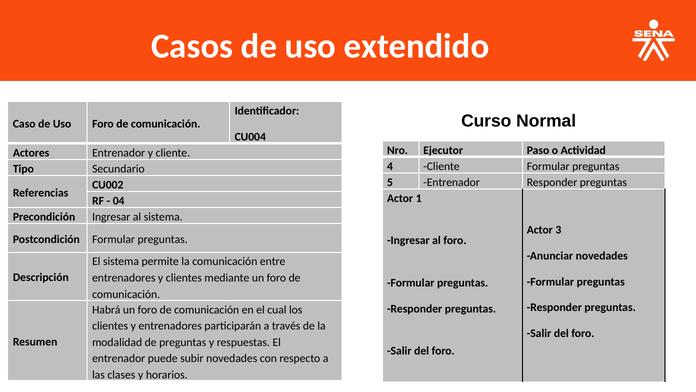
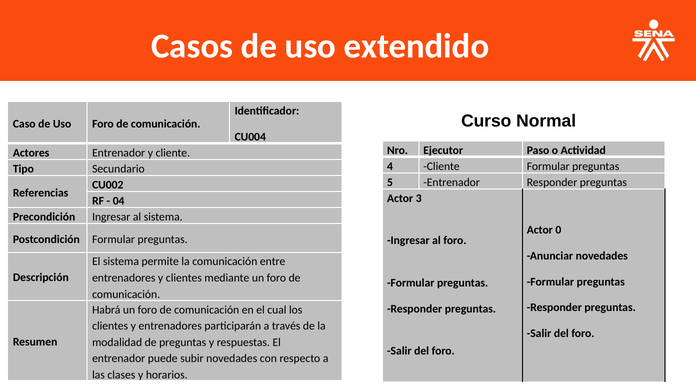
1: 1 -> 3
3: 3 -> 0
